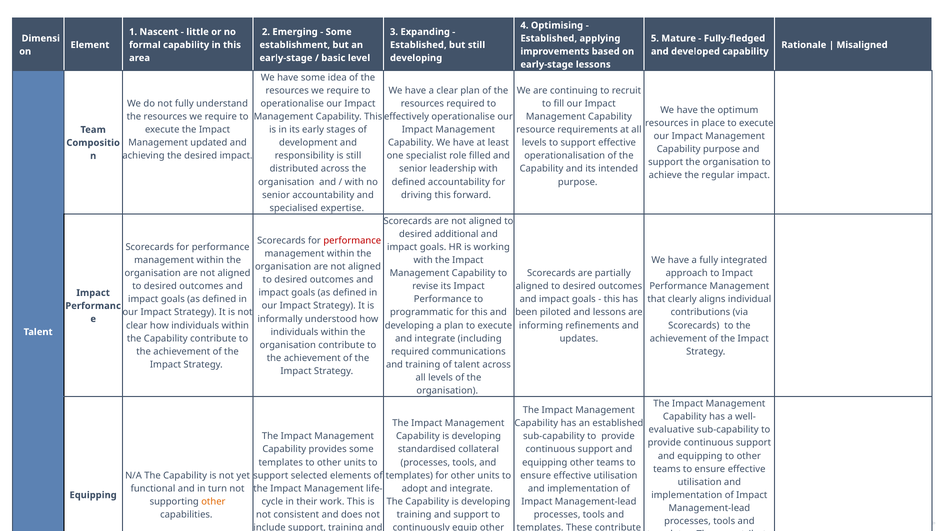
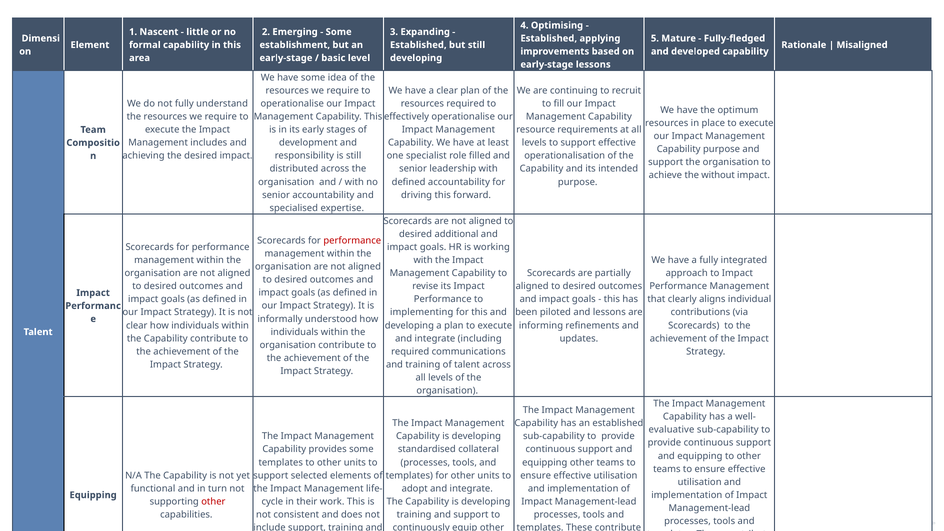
updated: updated -> includes
regular: regular -> without
programmatic: programmatic -> implementing
other at (213, 502) colour: orange -> red
